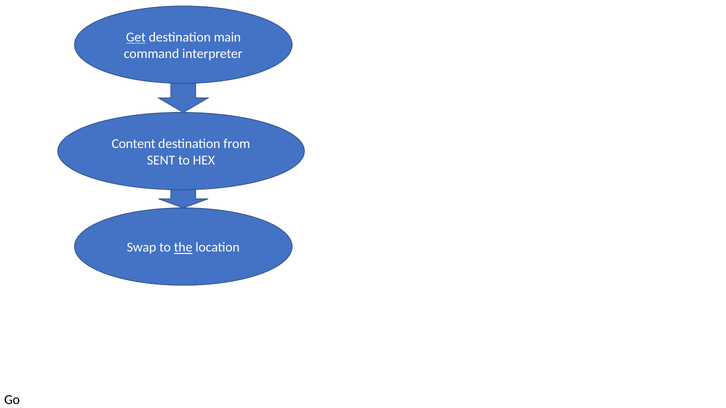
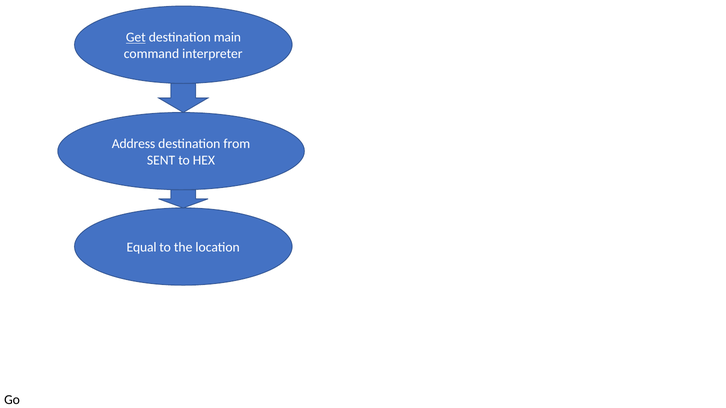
Content: Content -> Address
Swap: Swap -> Equal
the underline: present -> none
